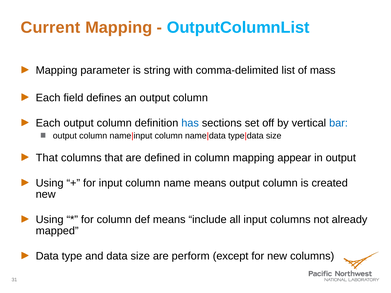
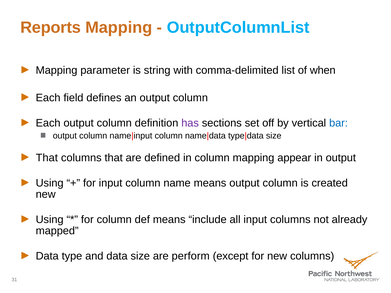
Current: Current -> Reports
mass: mass -> when
has colour: blue -> purple
